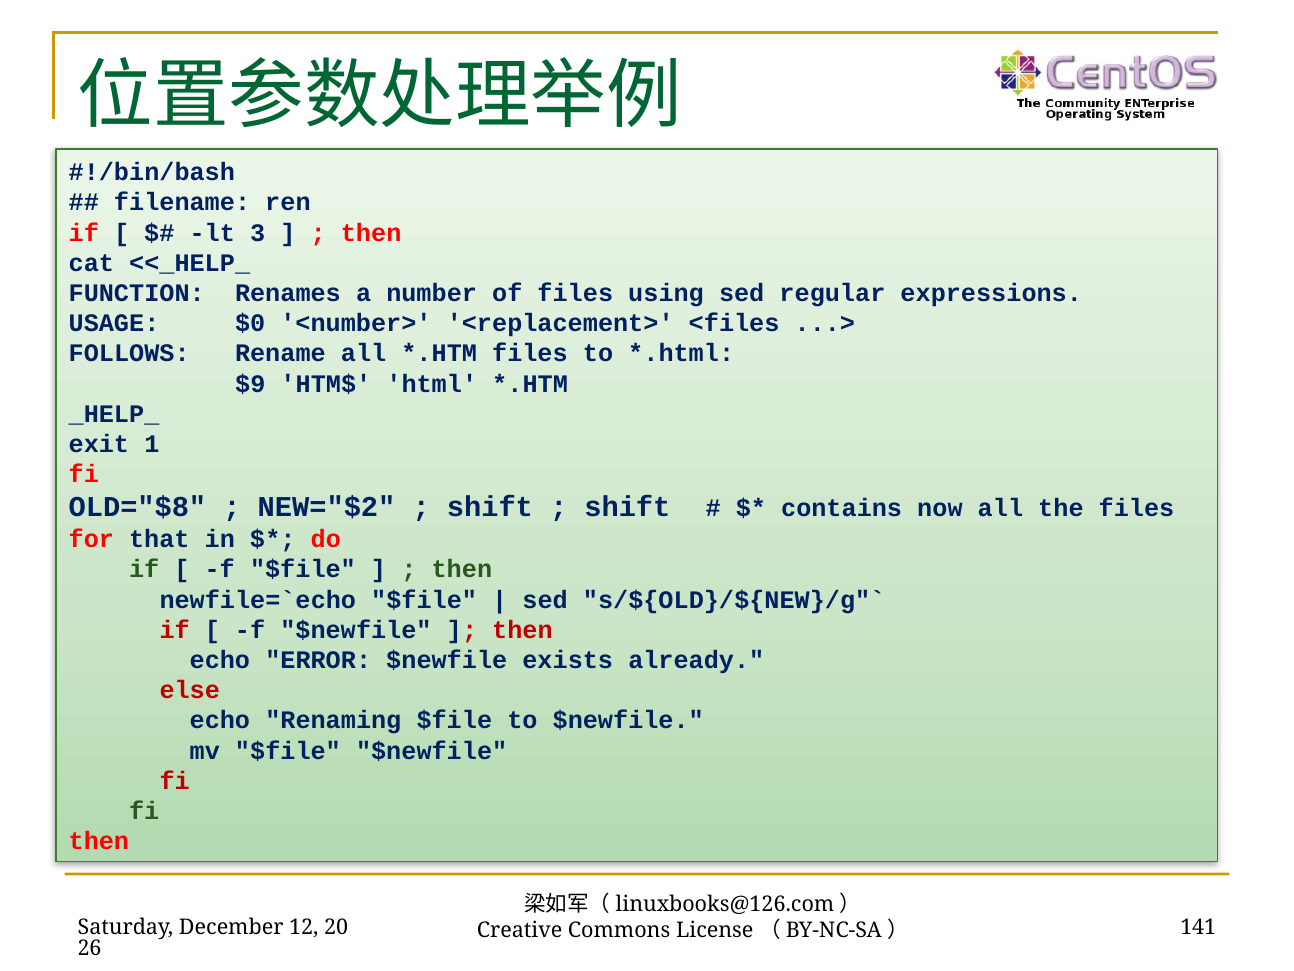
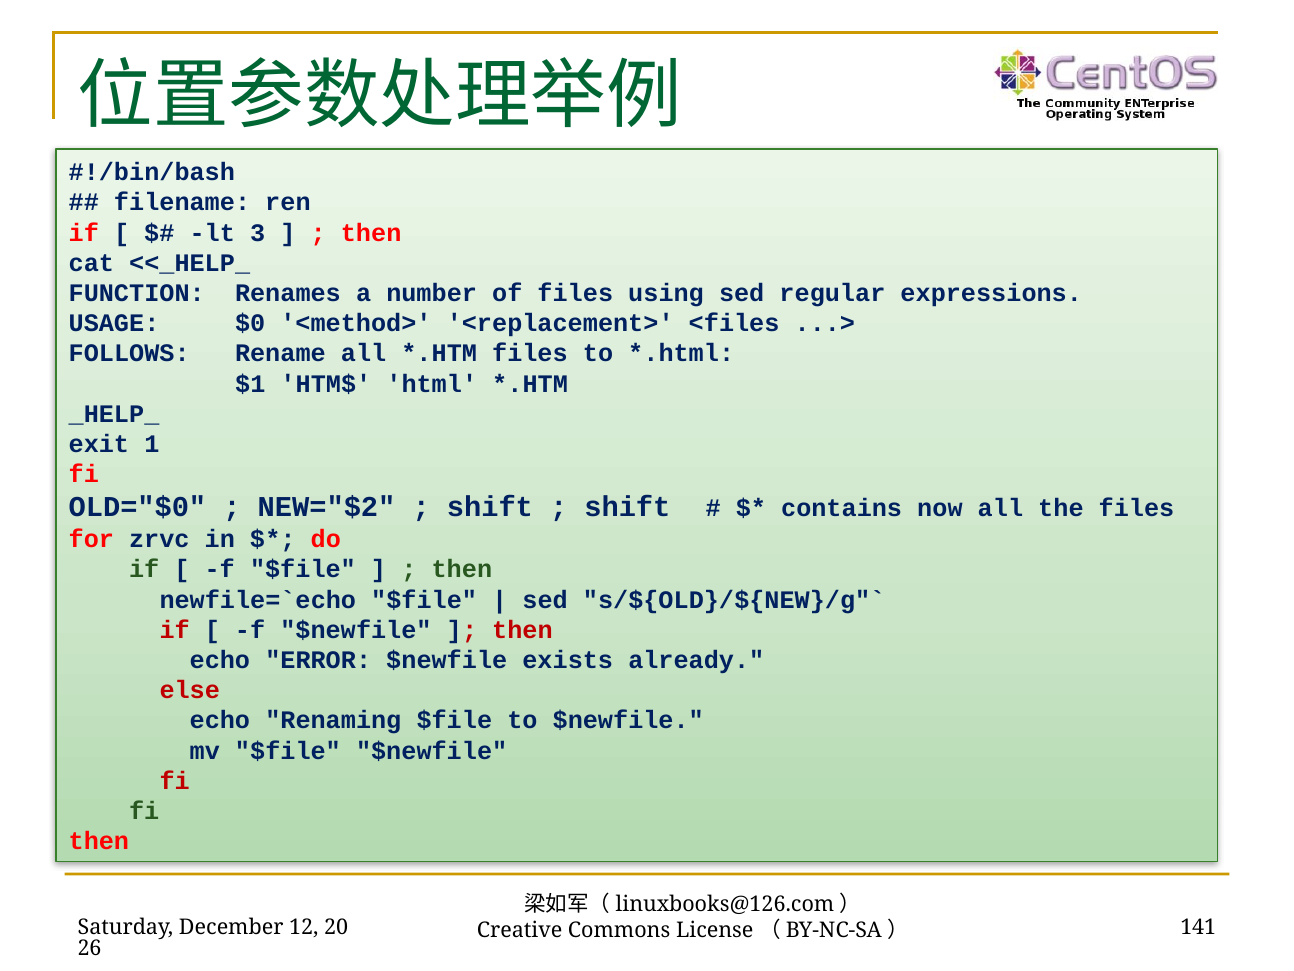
<number>: <number> -> <method>
$9: $9 -> $1
OLD="$8: OLD="$8 -> OLD="$0
that: that -> zrvc
